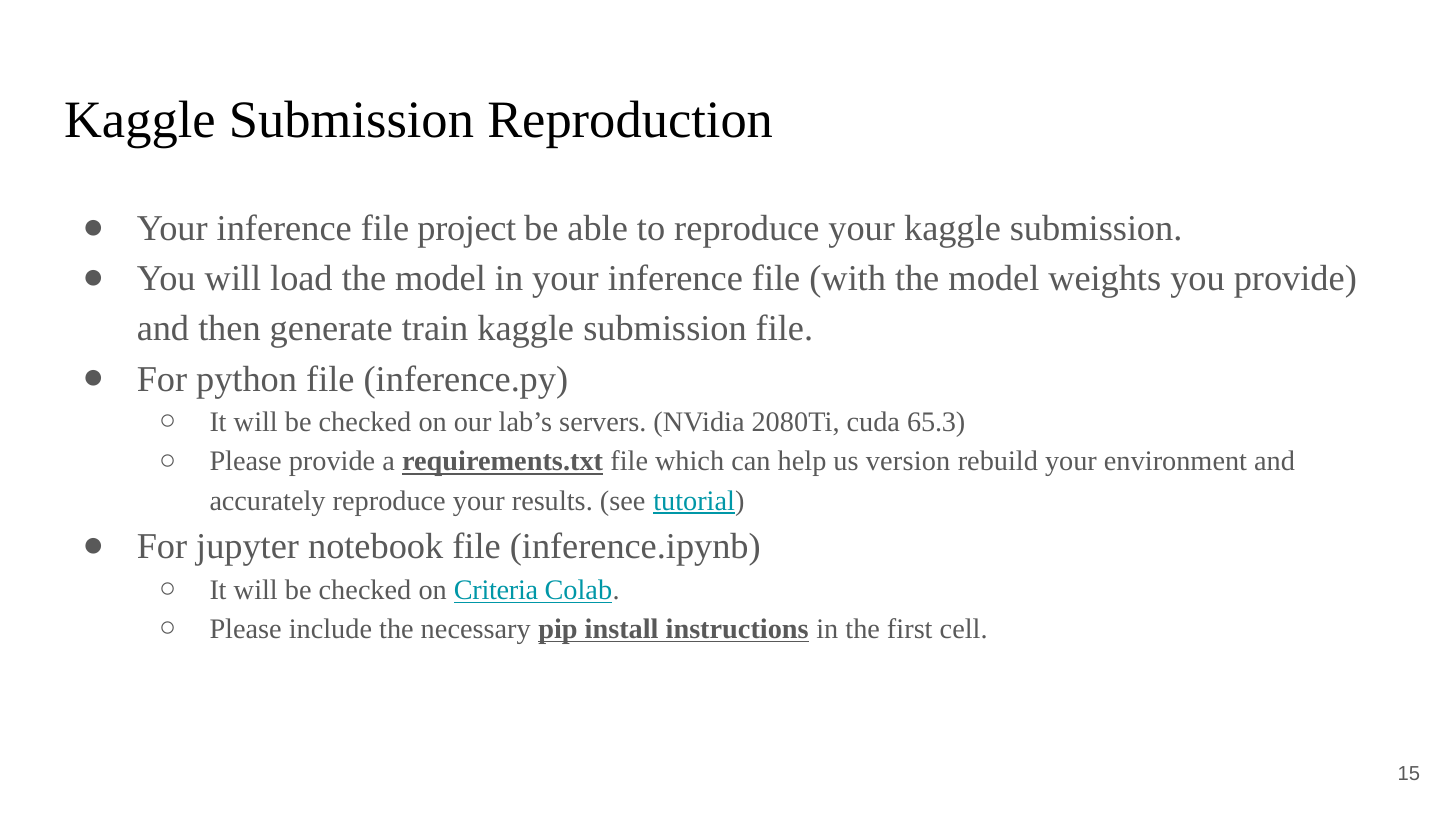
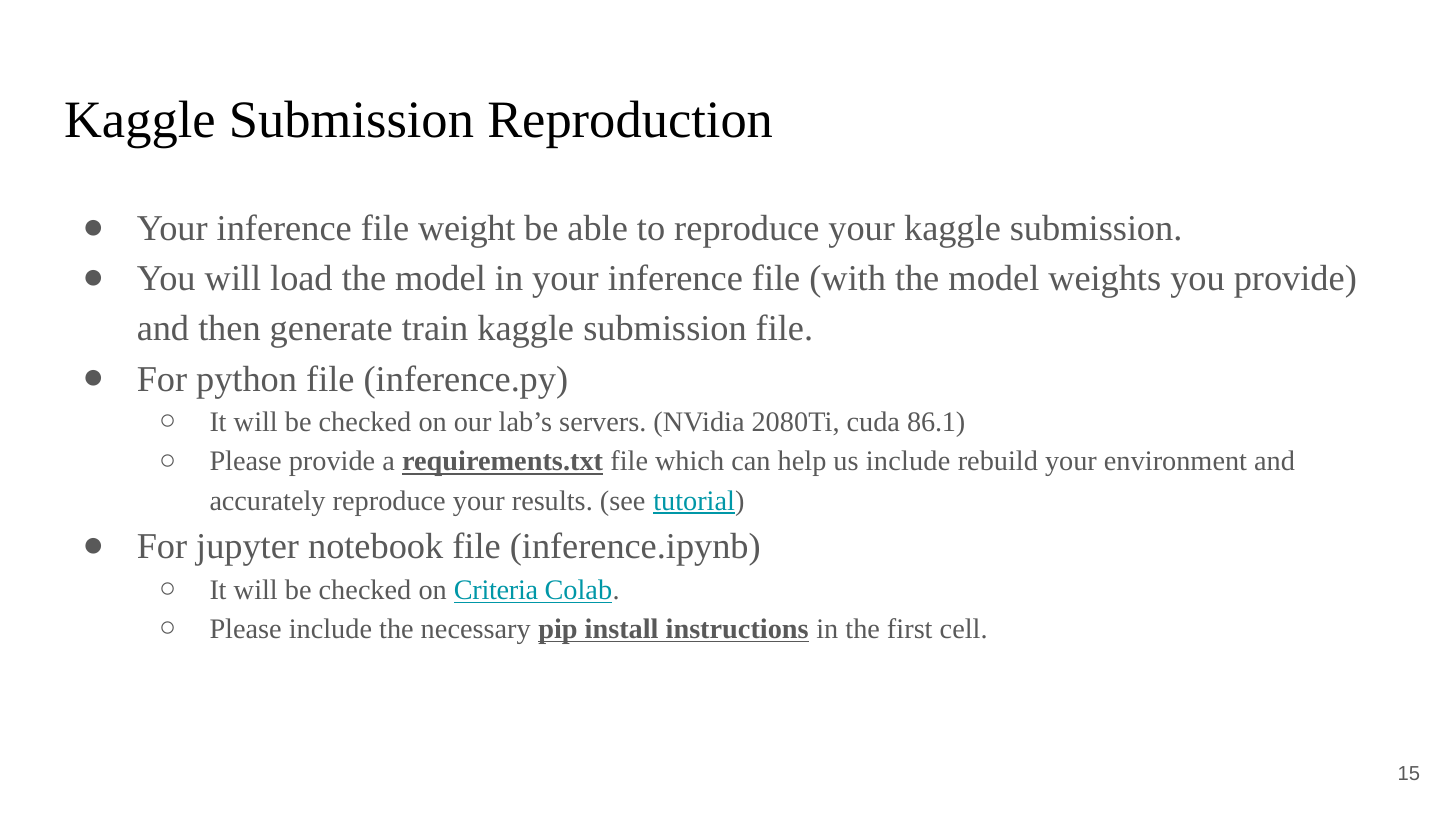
project: project -> weight
65.3: 65.3 -> 86.1
us version: version -> include
